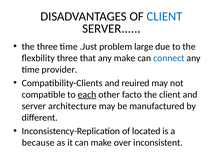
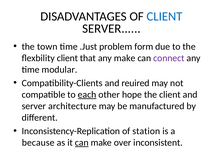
the three: three -> town
large: large -> form
flexbility three: three -> client
connect colour: blue -> purple
provider: provider -> modular
facto: facto -> hope
located: located -> station
can at (82, 143) underline: none -> present
